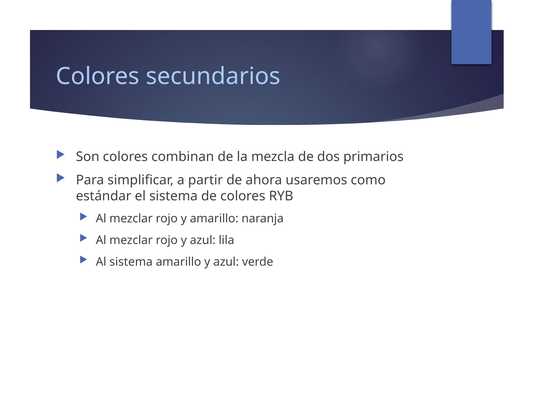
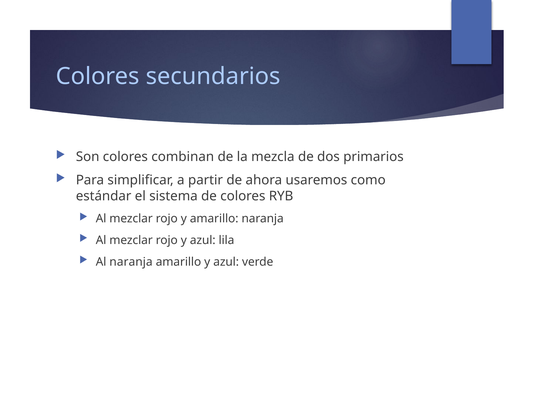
Al sistema: sistema -> naranja
